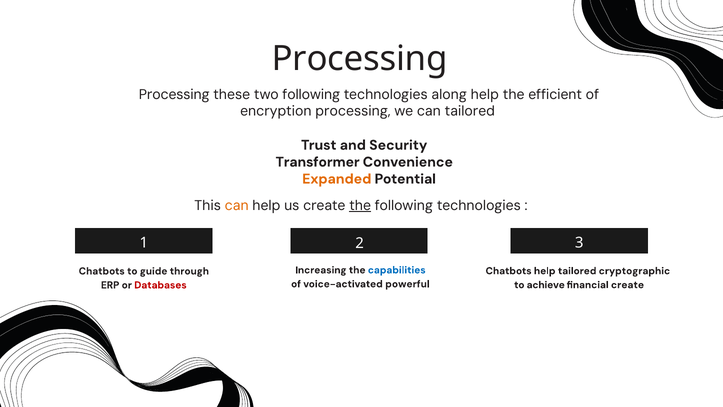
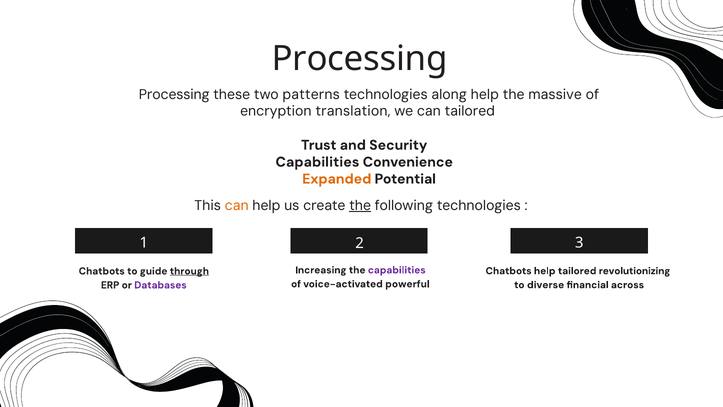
two following: following -> patterns
efficient: efficient -> massive
encryption processing: processing -> translation
Transformer at (318, 162): Transformer -> Capabilities
capabilities at (397, 270) colour: blue -> purple
cryptographic: cryptographic -> revolutionizing
through underline: none -> present
achieve: achieve -> diverse
financial create: create -> across
Databases colour: red -> purple
